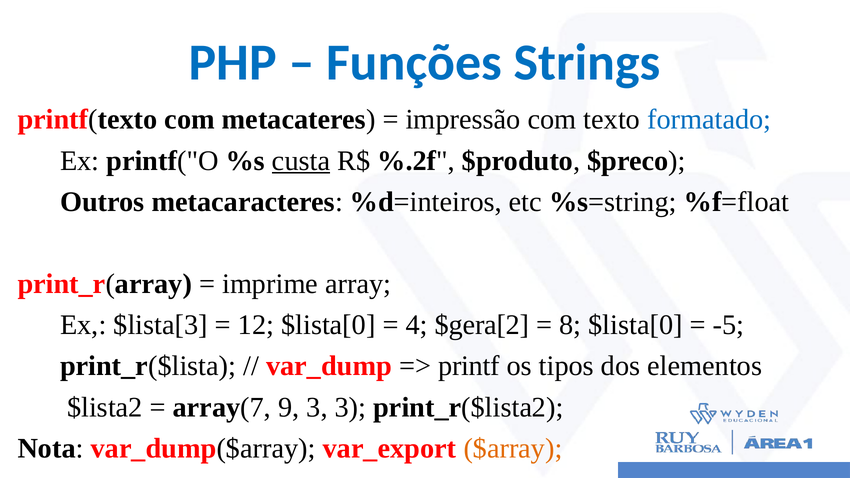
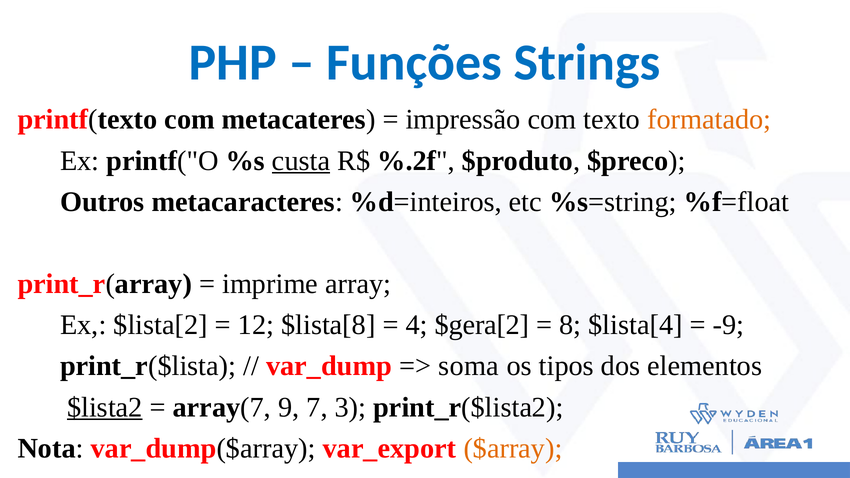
formatado colour: blue -> orange
$lista[3: $lista[3 -> $lista[2
12 $lista[0: $lista[0 -> $lista[8
8 $lista[0: $lista[0 -> $lista[4
-5: -5 -> -9
printf: printf -> soma
$lista2 underline: none -> present
9 3: 3 -> 7
